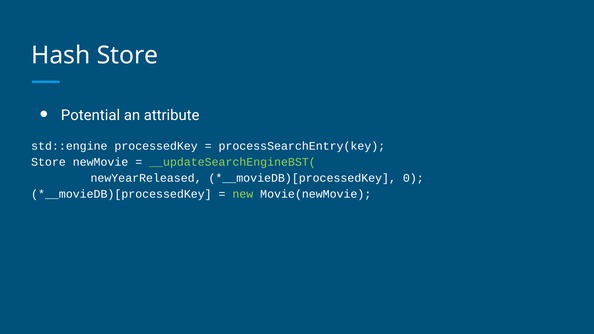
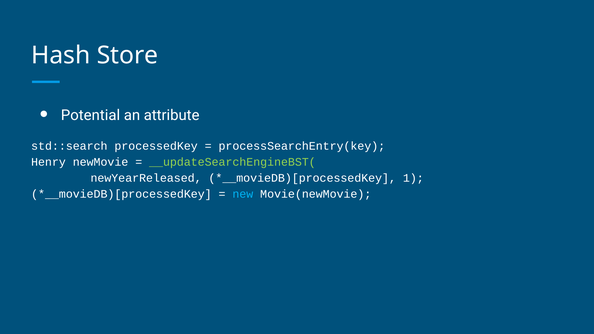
std::engine: std::engine -> std::search
Store at (48, 162): Store -> Henry
0: 0 -> 1
new colour: light green -> light blue
